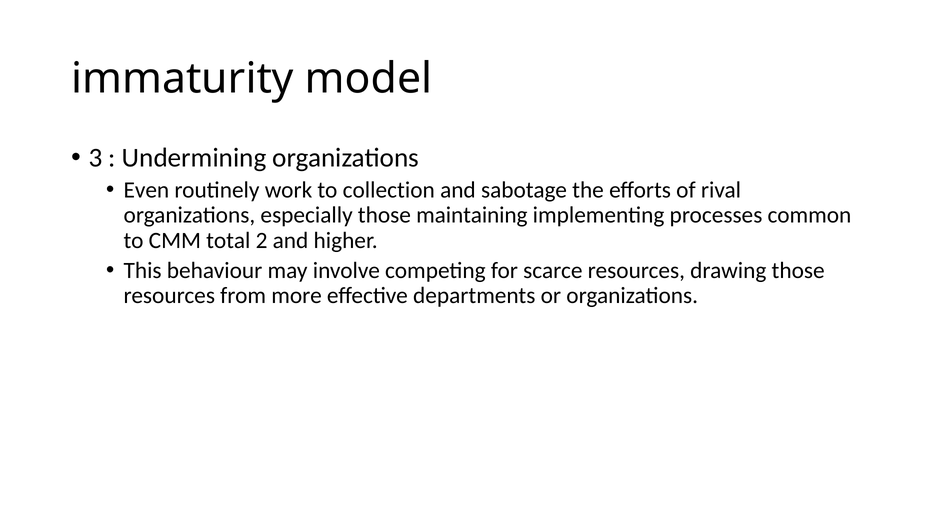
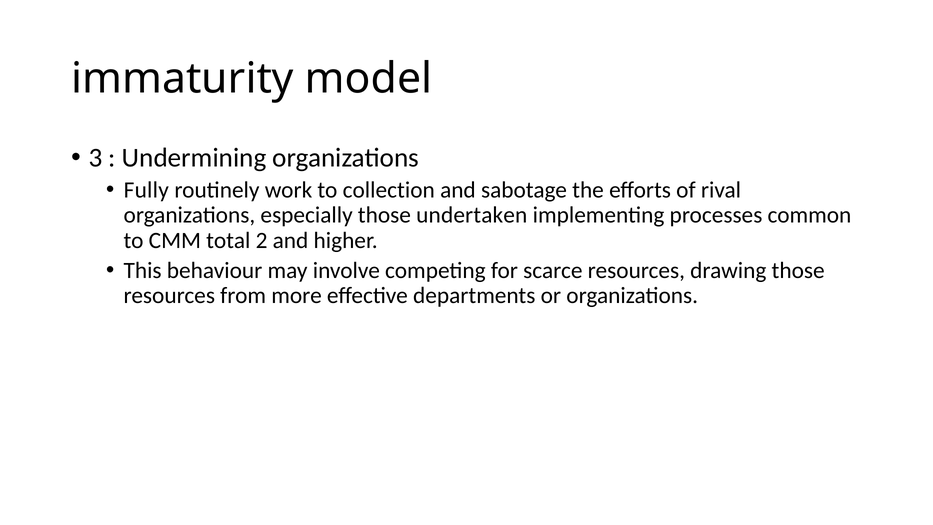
Even: Even -> Fully
maintaining: maintaining -> undertaken
